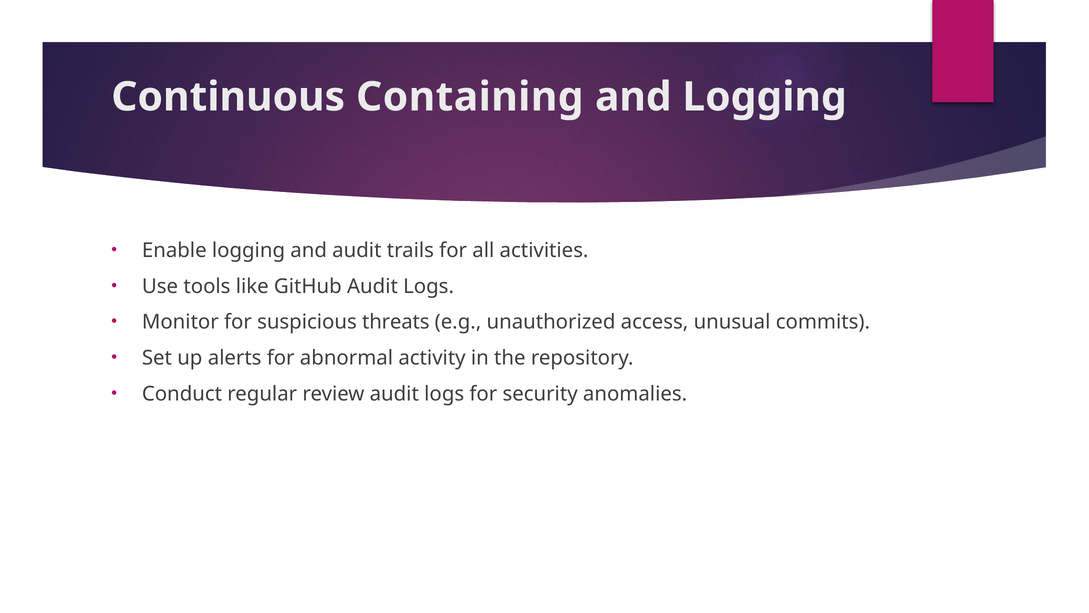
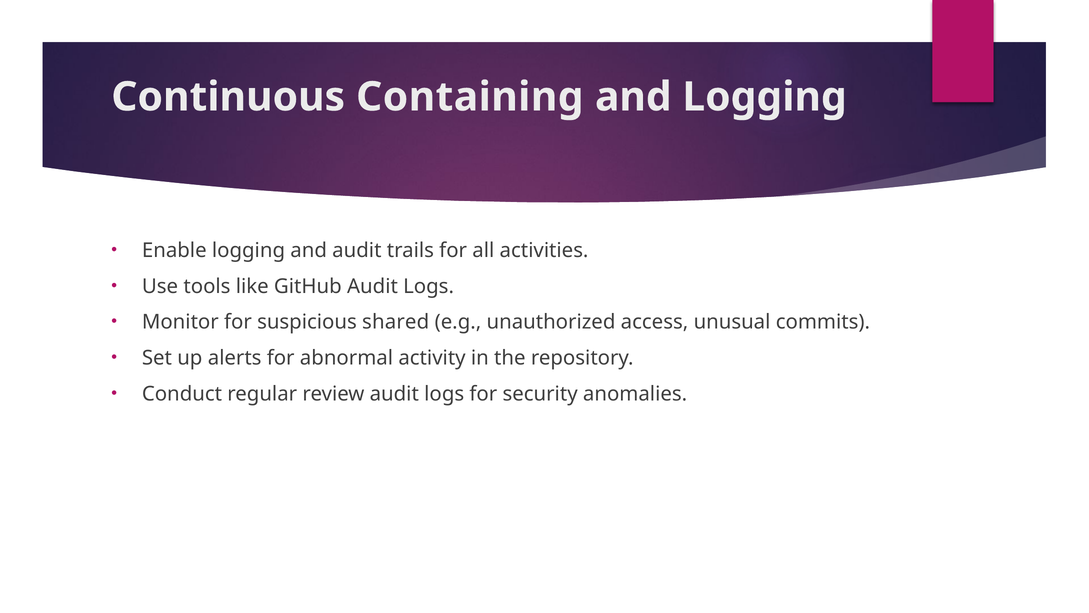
threats: threats -> shared
